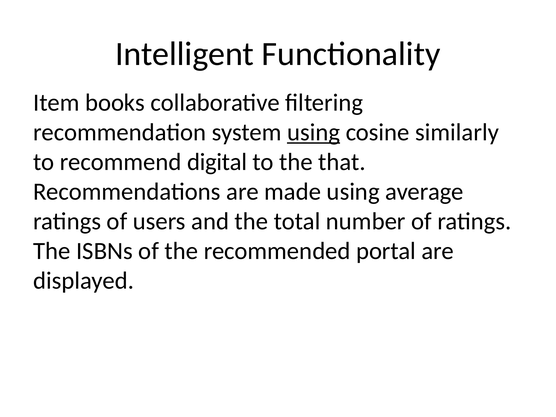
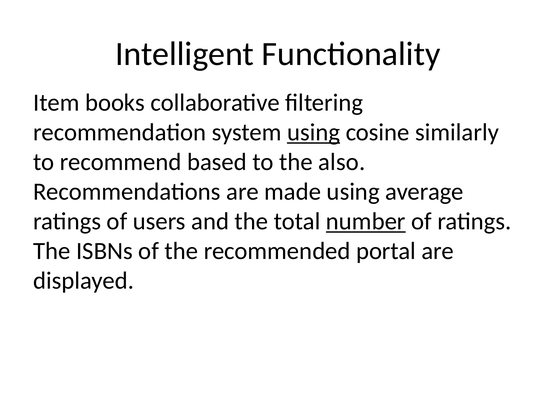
digital: digital -> based
that: that -> also
number underline: none -> present
